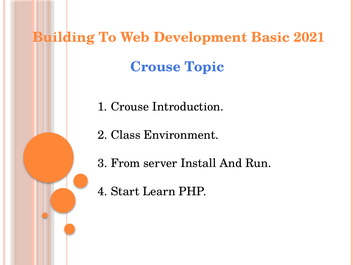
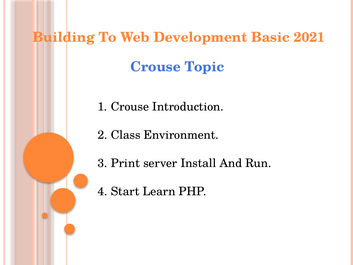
From: From -> Print
